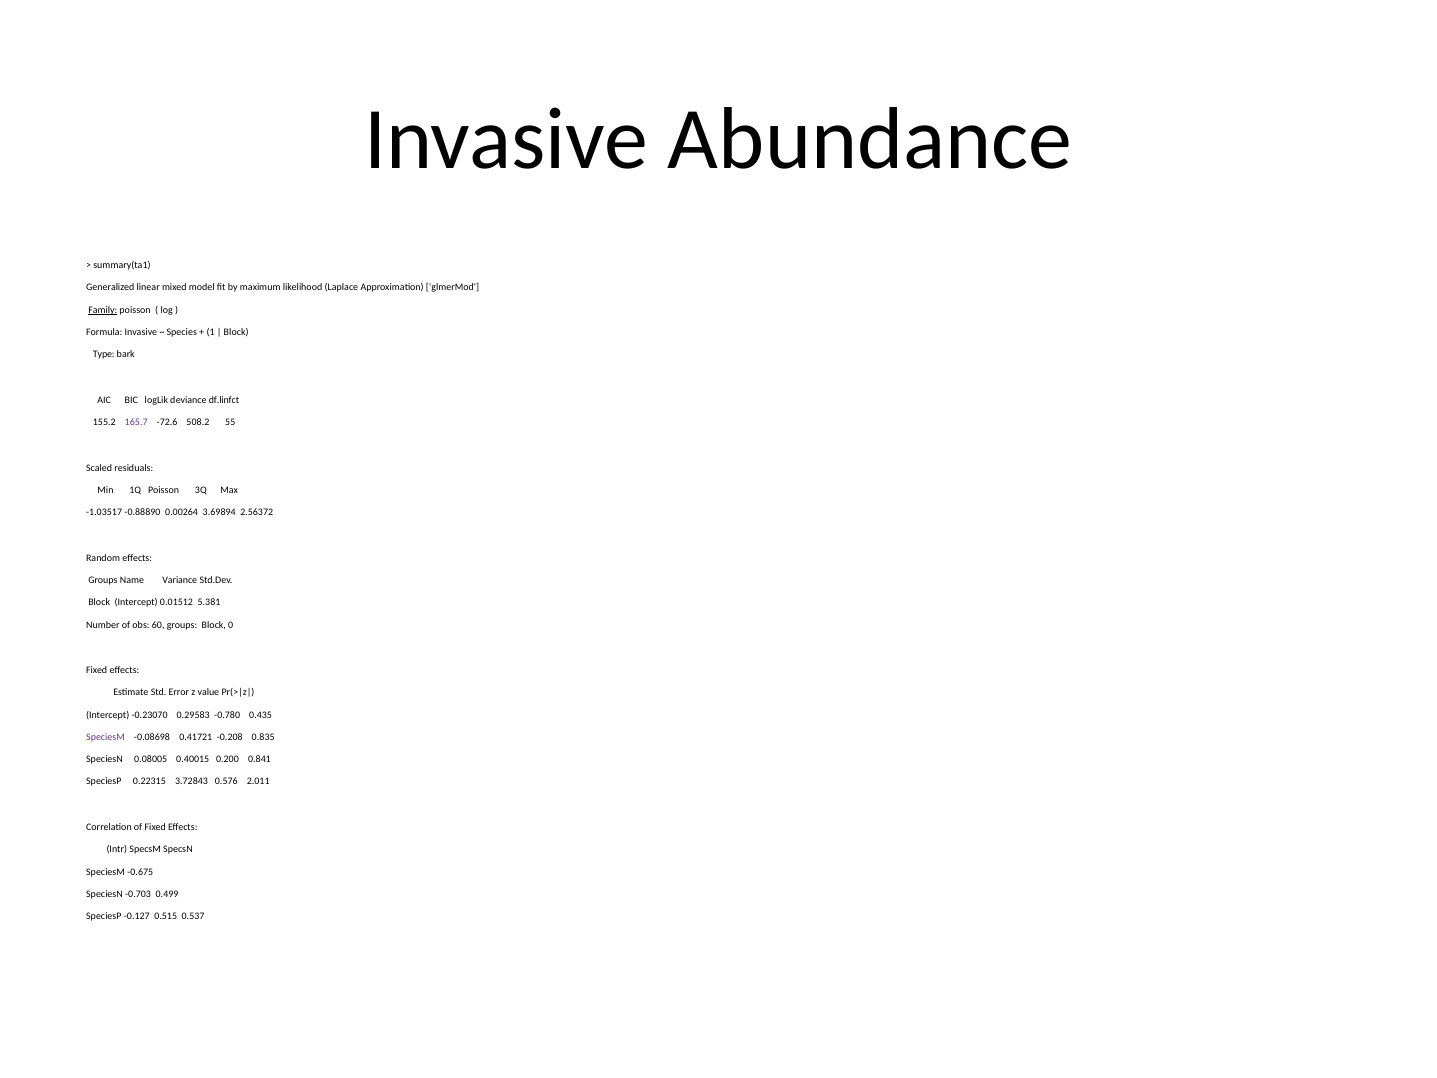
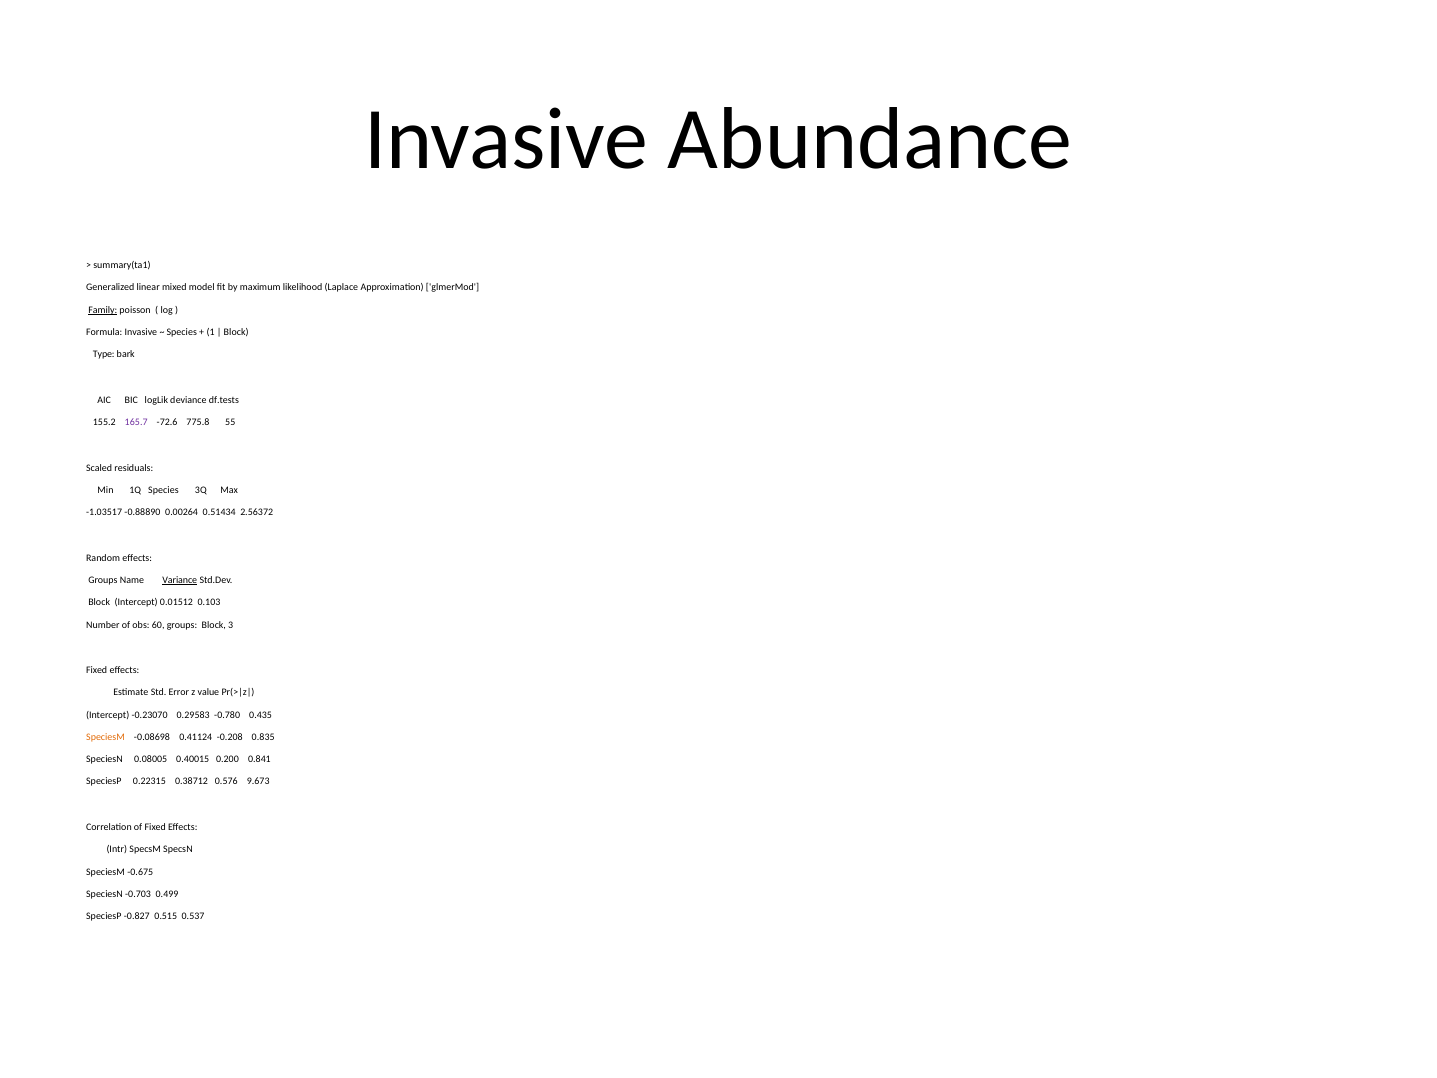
df.linfct: df.linfct -> df.tests
508.2: 508.2 -> 775.8
1Q Poisson: Poisson -> Species
3.69894: 3.69894 -> 0.51434
Variance underline: none -> present
5.381: 5.381 -> 0.103
0: 0 -> 3
SpeciesM at (106, 737) colour: purple -> orange
0.41721: 0.41721 -> 0.41124
3.72843: 3.72843 -> 0.38712
2.011: 2.011 -> 9.673
-0.127: -0.127 -> -0.827
